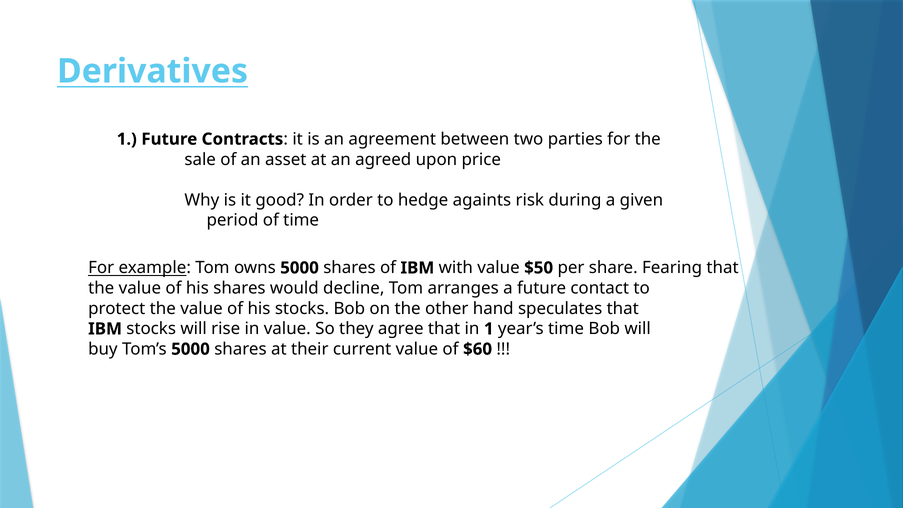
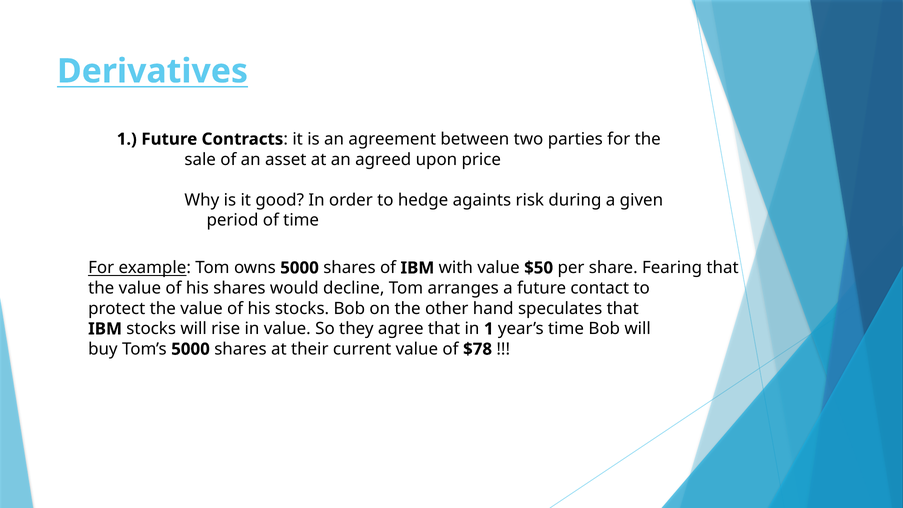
$60: $60 -> $78
